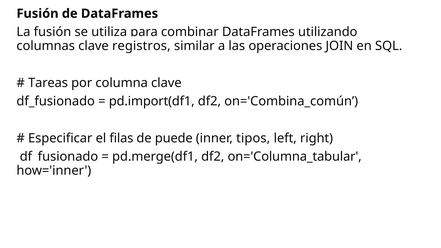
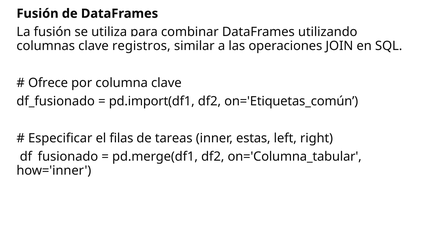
Tareas: Tareas -> Ofrece
on='Combina_común: on='Combina_común -> on='Etiquetas_común
puede: puede -> tareas
tipos: tipos -> estas
